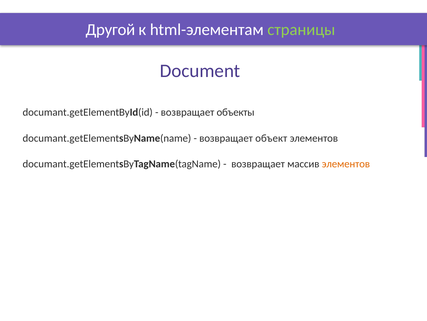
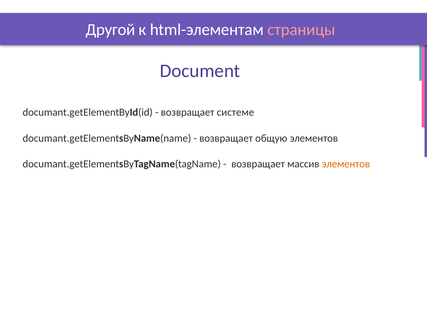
страницы colour: light green -> pink
объекты: объекты -> системе
объект: объект -> общую
